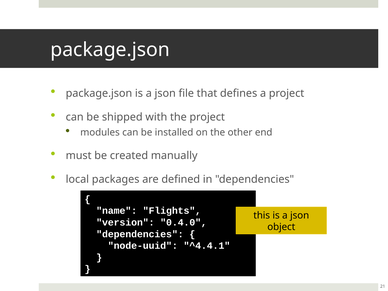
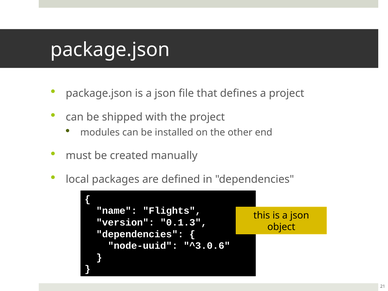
0.4.0: 0.4.0 -> 0.1.3
^4.4.1: ^4.4.1 -> ^3.0.6
